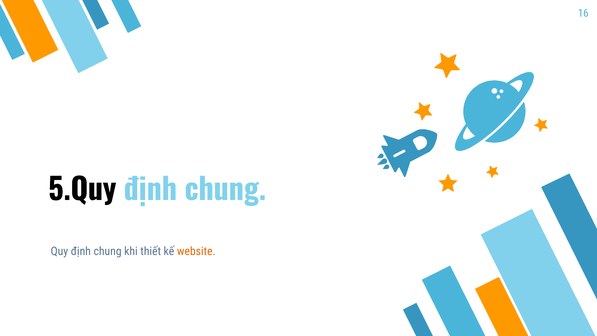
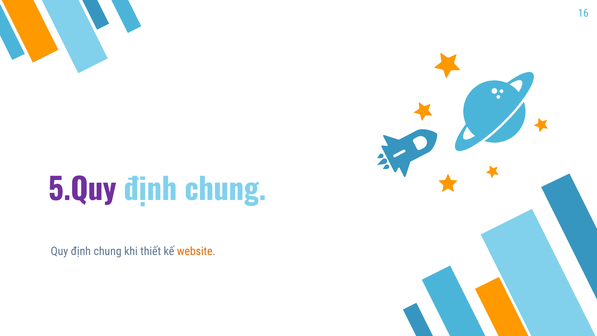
5.Quy colour: black -> purple
